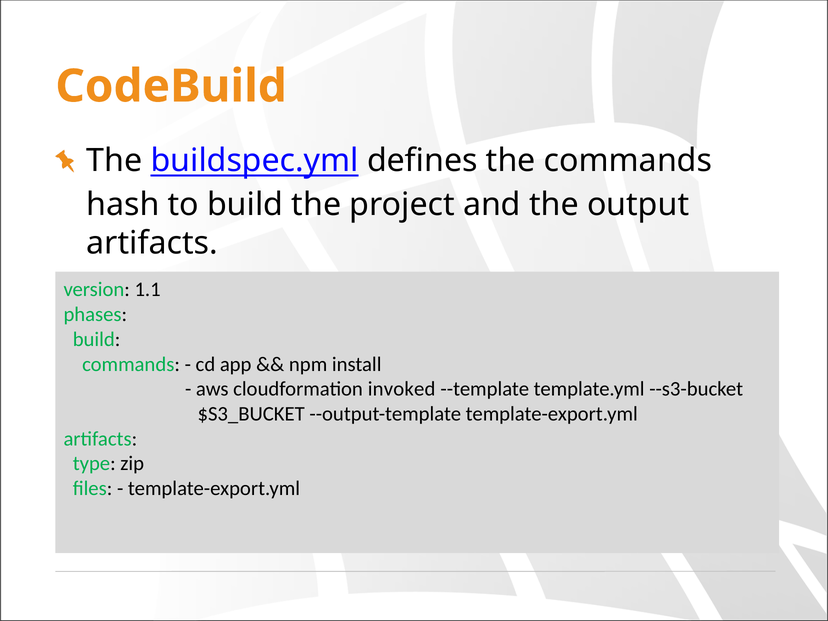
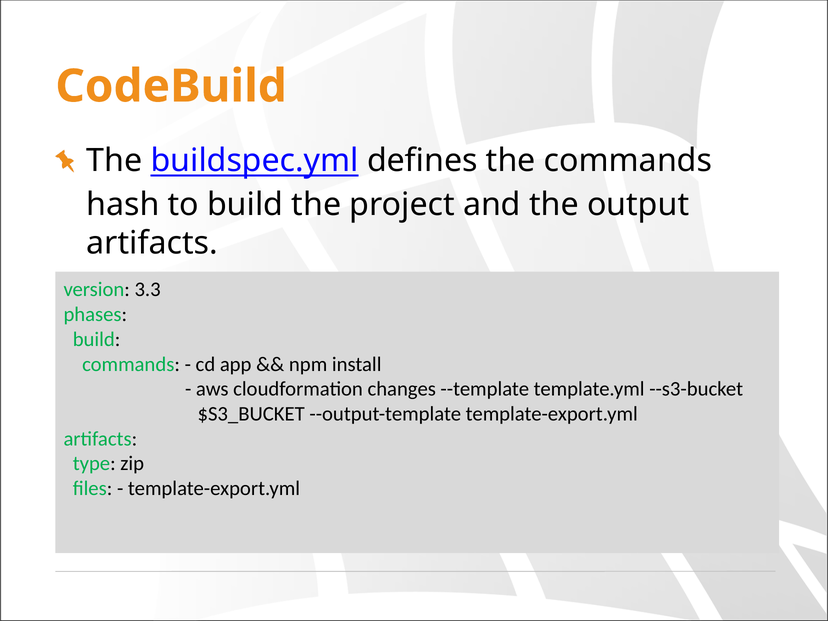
1.1: 1.1 -> 3.3
invoked: invoked -> changes
